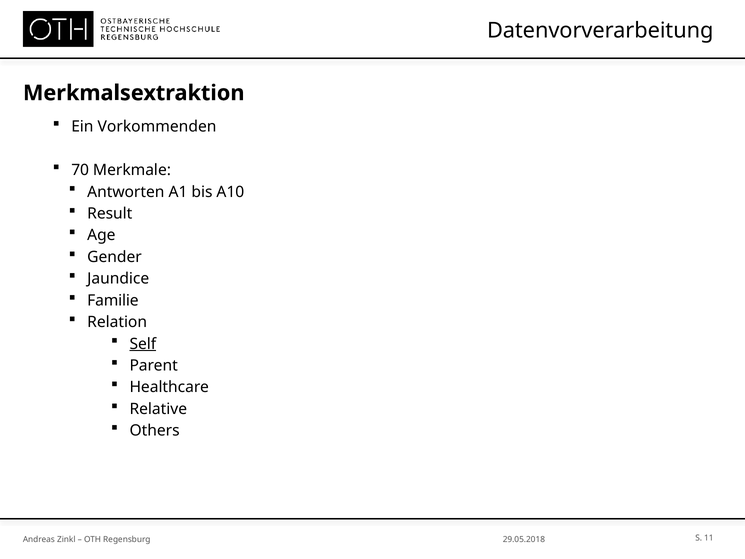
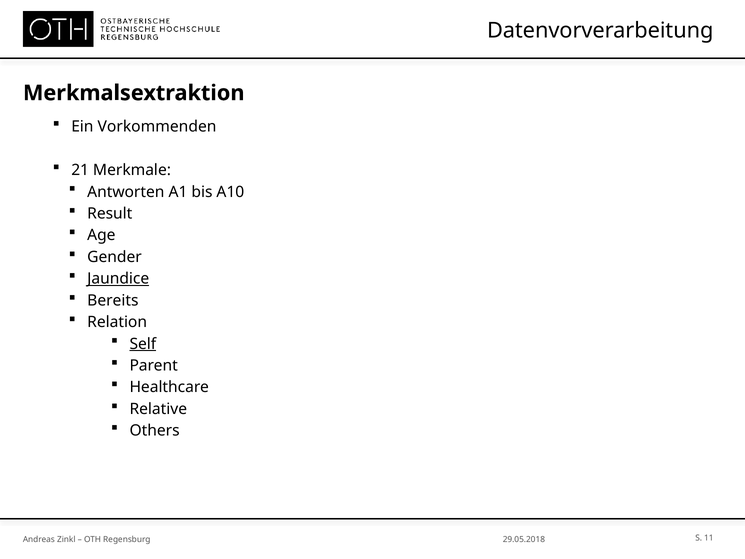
70: 70 -> 21
Jaundice underline: none -> present
Familie: Familie -> Bereits
